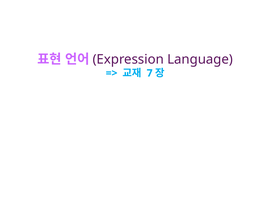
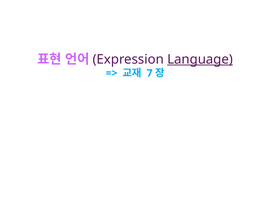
Language underline: none -> present
